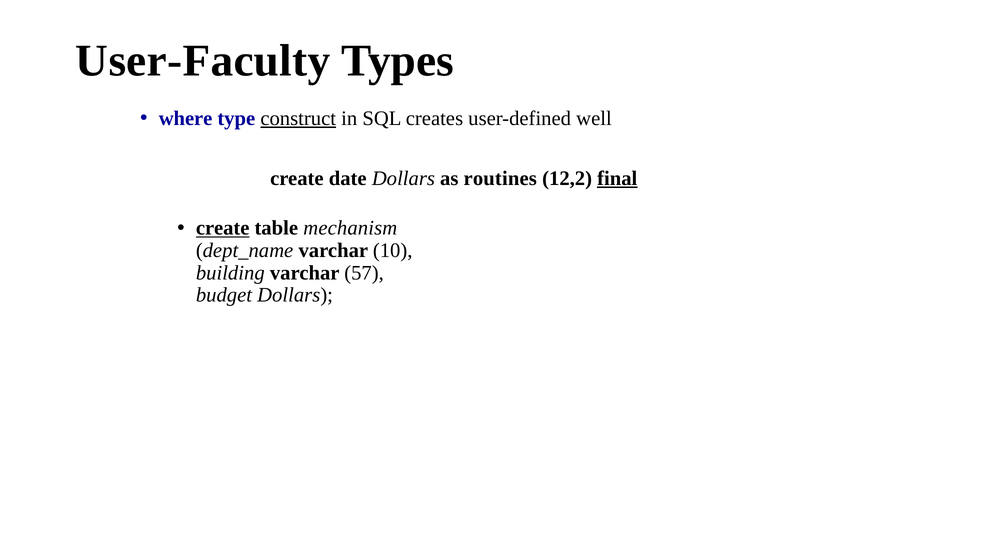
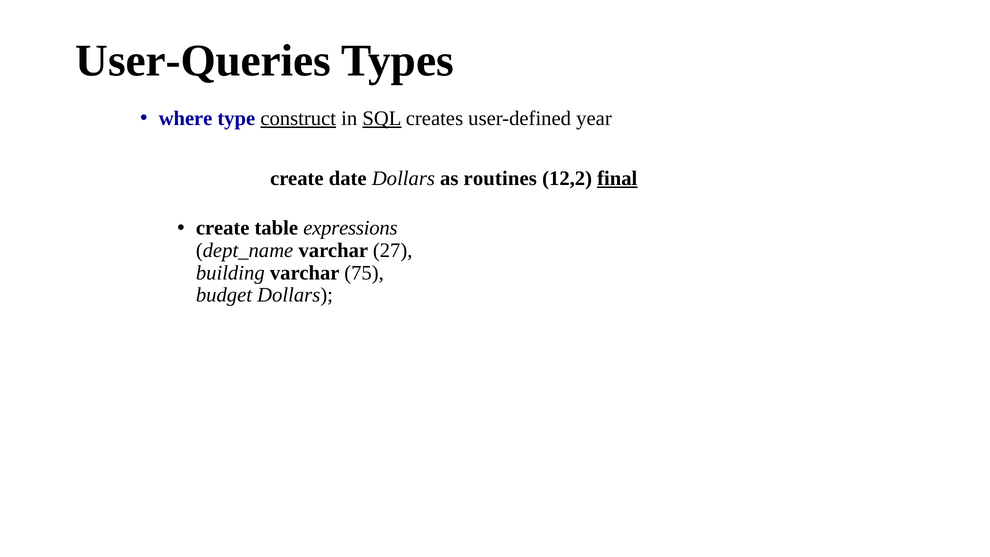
User-Faculty: User-Faculty -> User-Queries
SQL underline: none -> present
well: well -> year
create at (223, 228) underline: present -> none
mechanism: mechanism -> expressions
10: 10 -> 27
57: 57 -> 75
